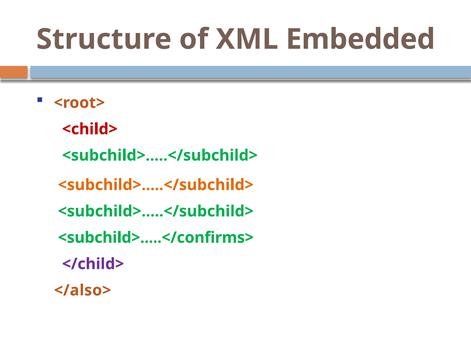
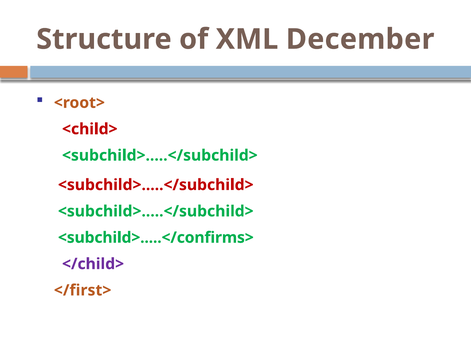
Embedded: Embedded -> December
<subchild>.....</subchild> at (156, 185) colour: orange -> red
</also>: </also> -> </first>
